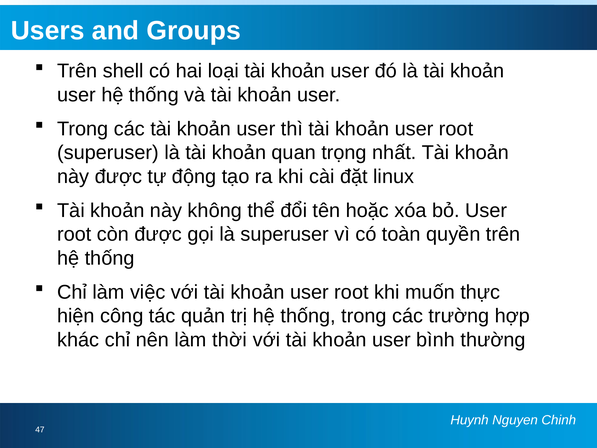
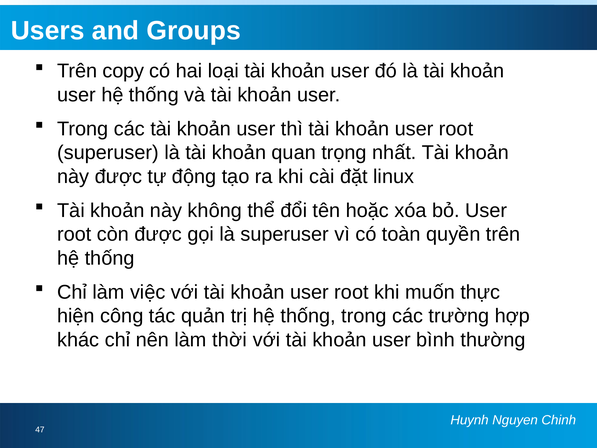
shell: shell -> copy
